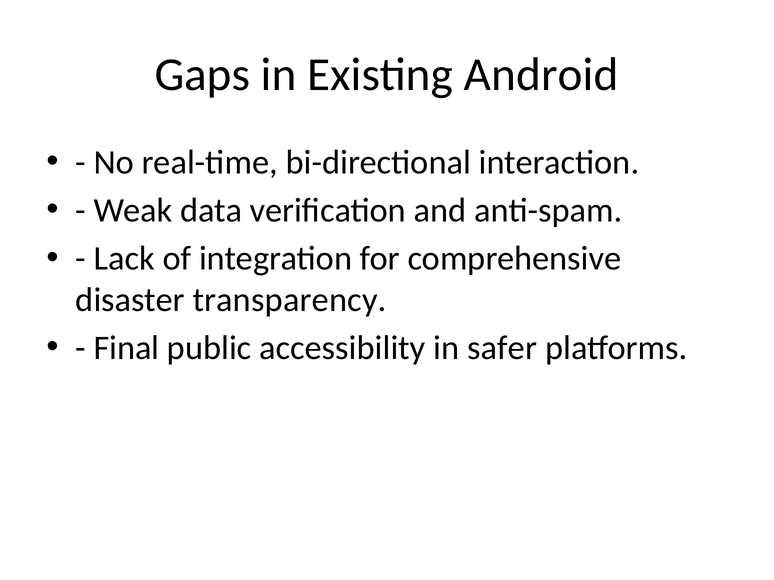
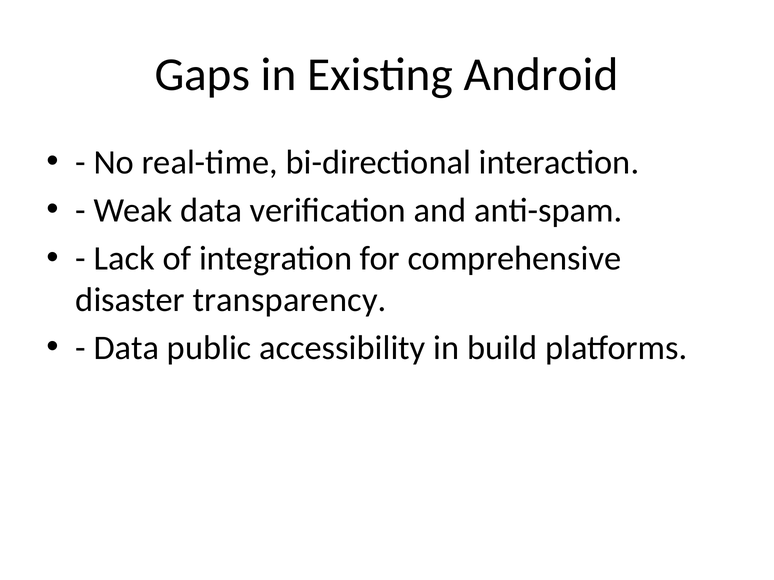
Final at (127, 348): Final -> Data
safer: safer -> build
